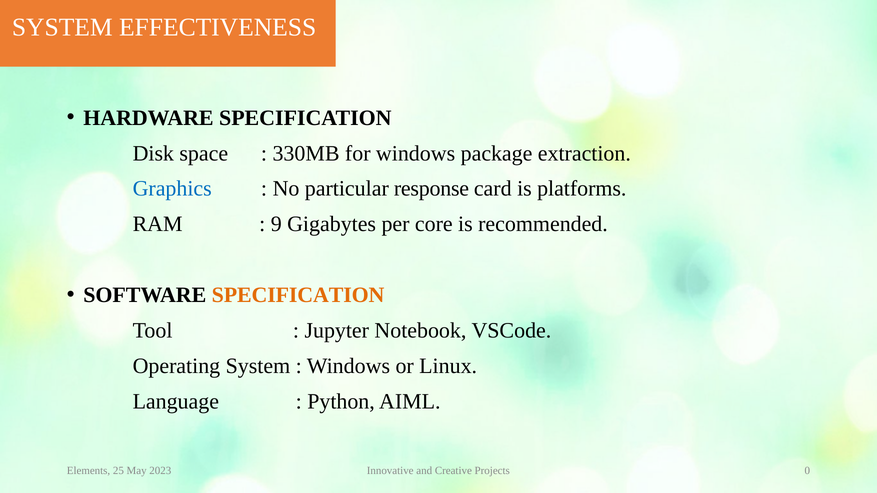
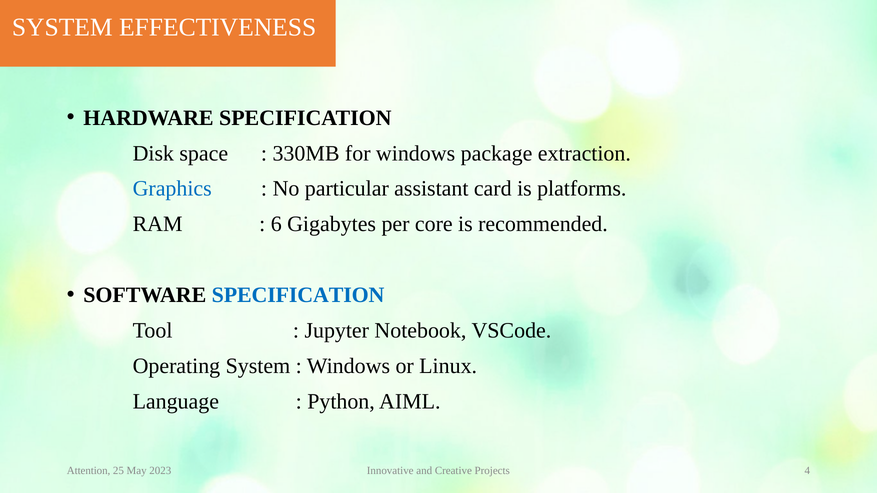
response: response -> assistant
9: 9 -> 6
SPECIFICATION at (298, 295) colour: orange -> blue
Elements: Elements -> Attention
0: 0 -> 4
